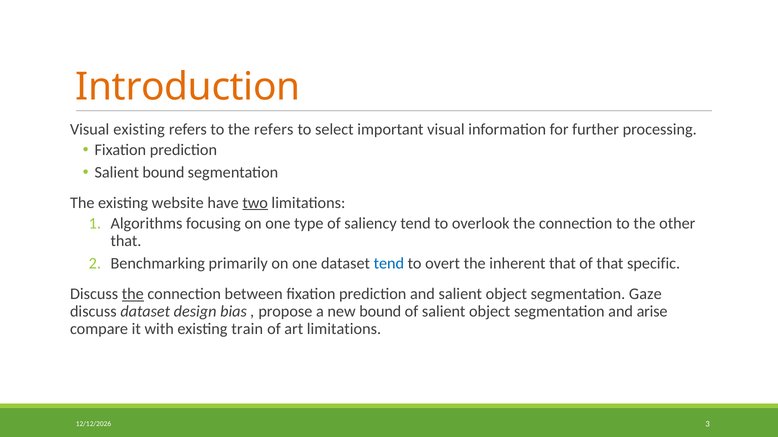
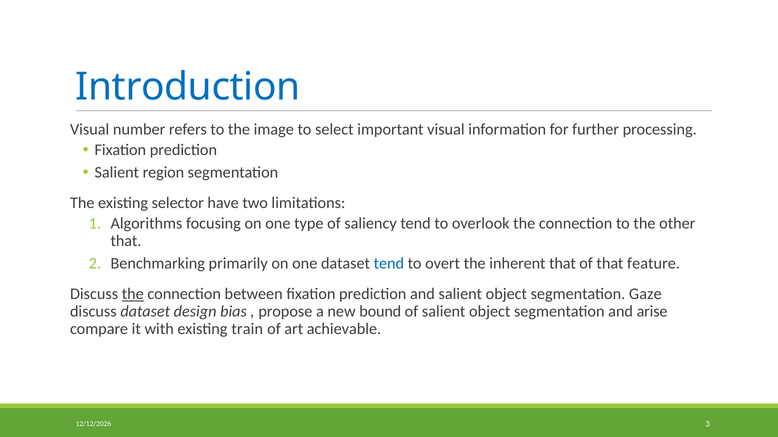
Introduction colour: orange -> blue
Visual existing: existing -> number
the refers: refers -> image
Salient bound: bound -> region
website: website -> selector
two underline: present -> none
specific: specific -> feature
art limitations: limitations -> achievable
